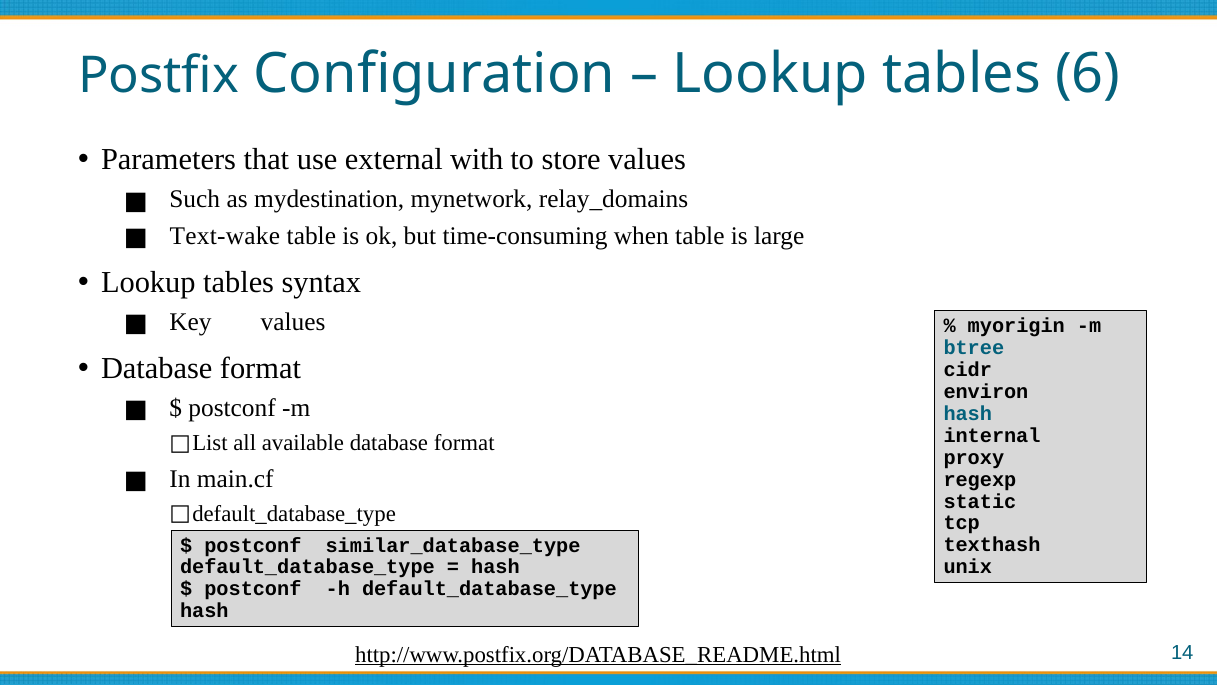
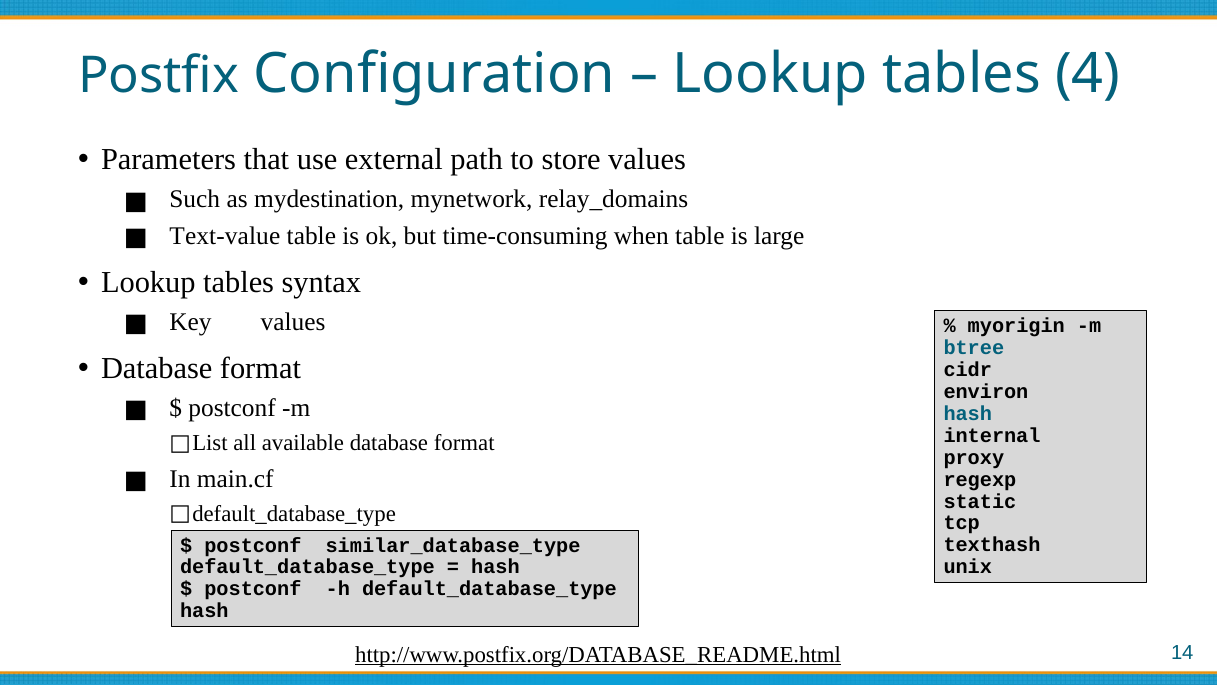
6: 6 -> 4
with: with -> path
Text-wake: Text-wake -> Text-value
